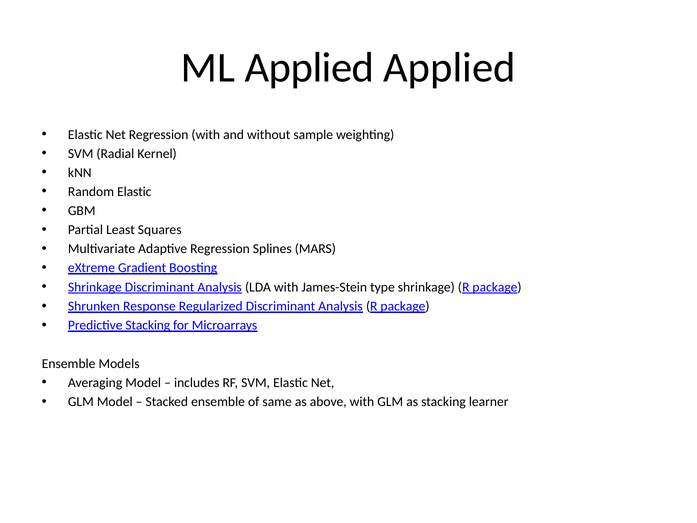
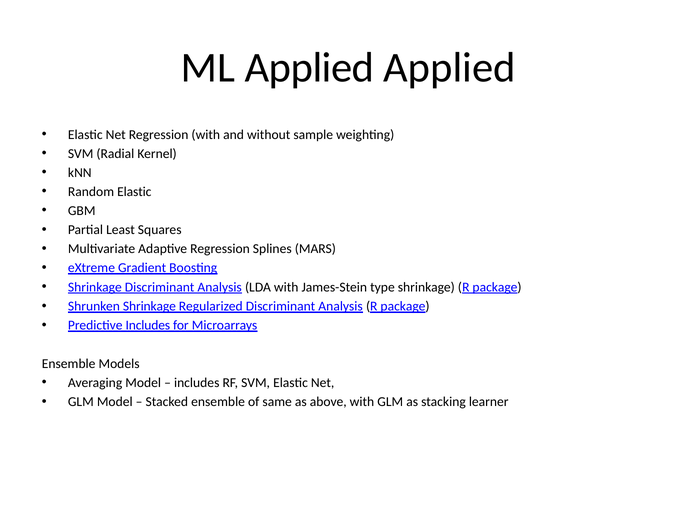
Shrunken Response: Response -> Shrinkage
Predictive Stacking: Stacking -> Includes
